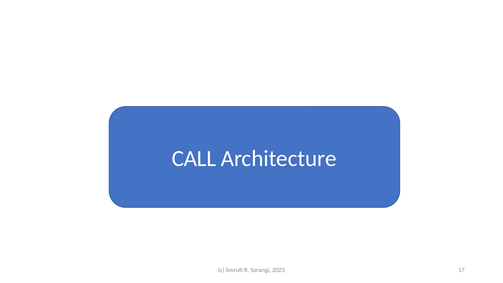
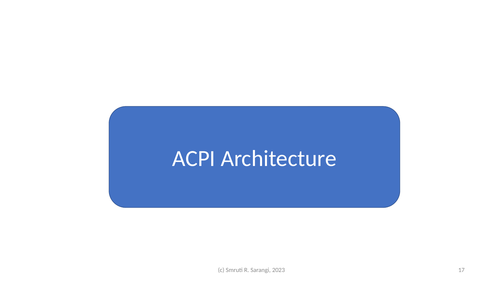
CALL: CALL -> ACPI
